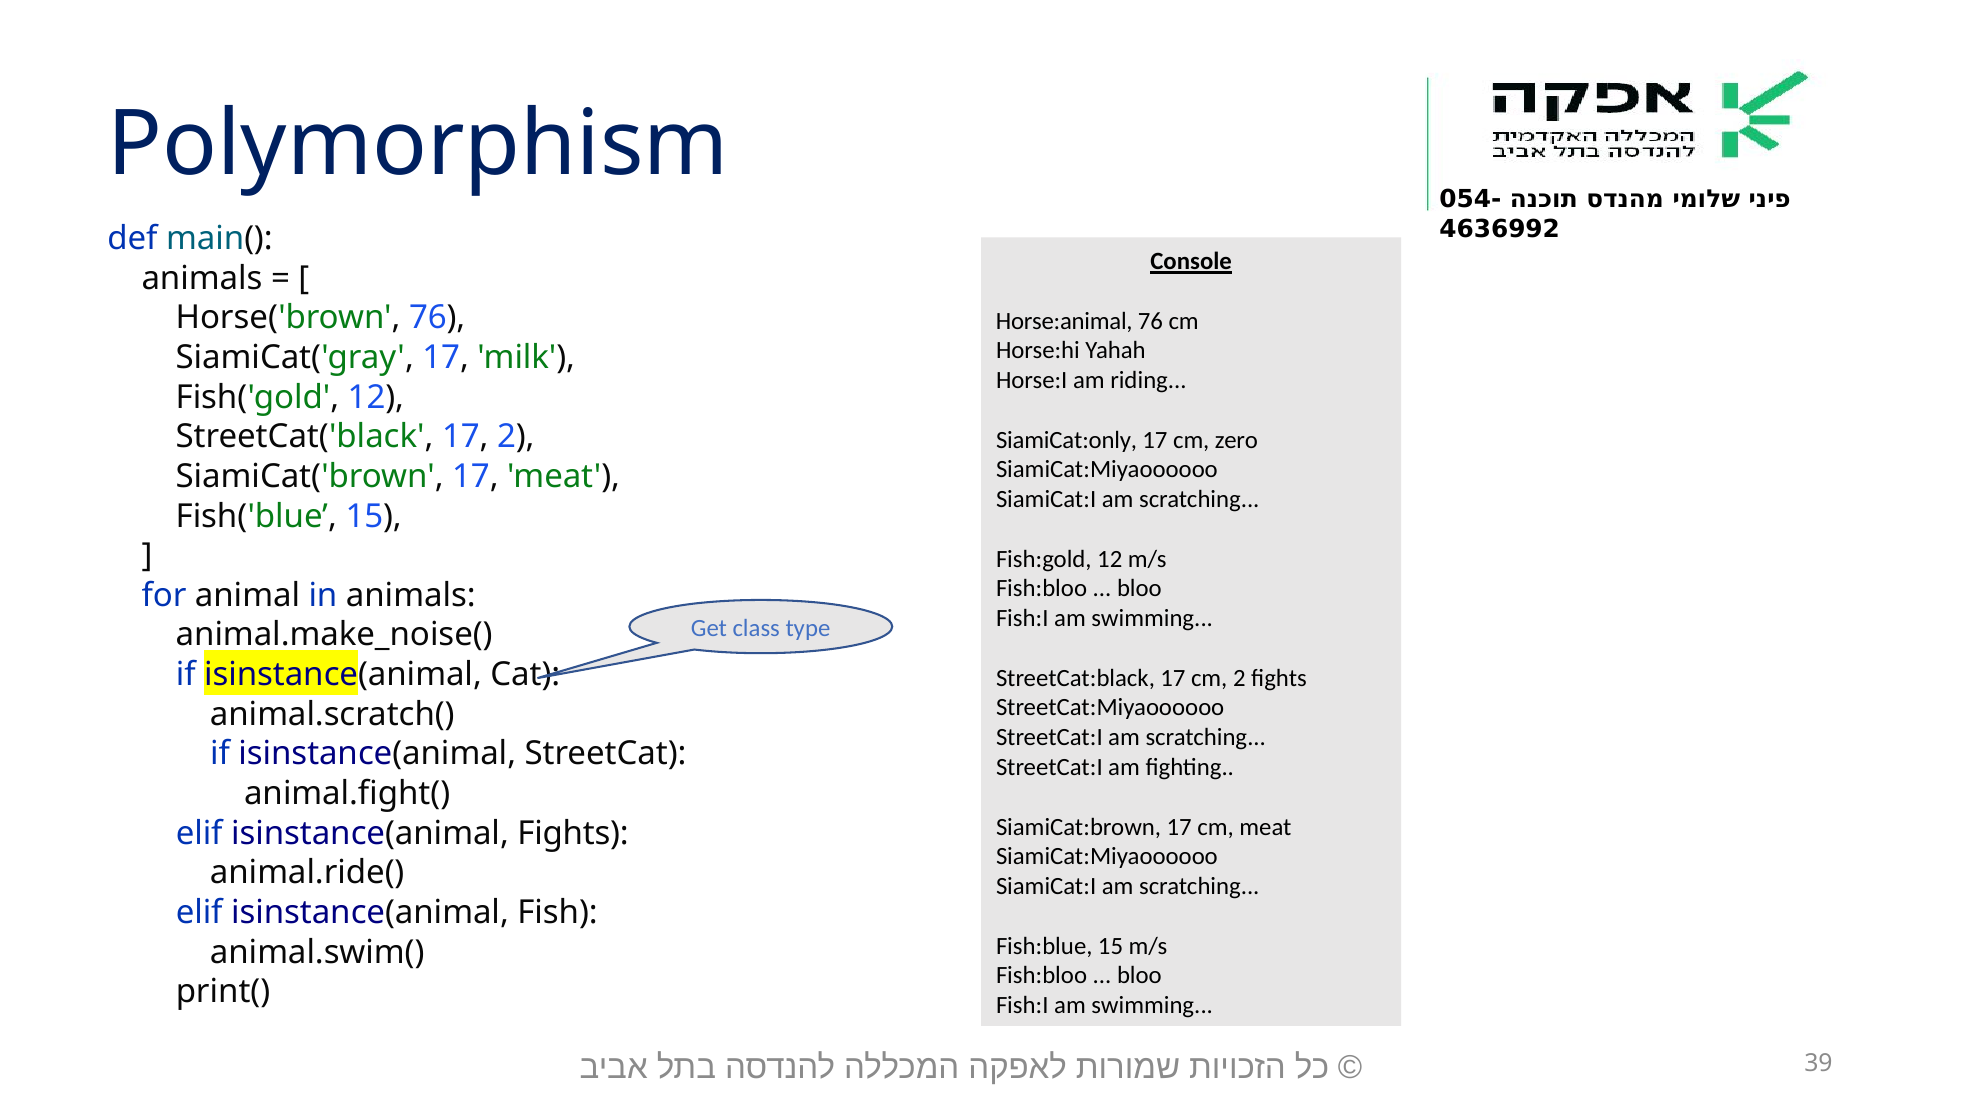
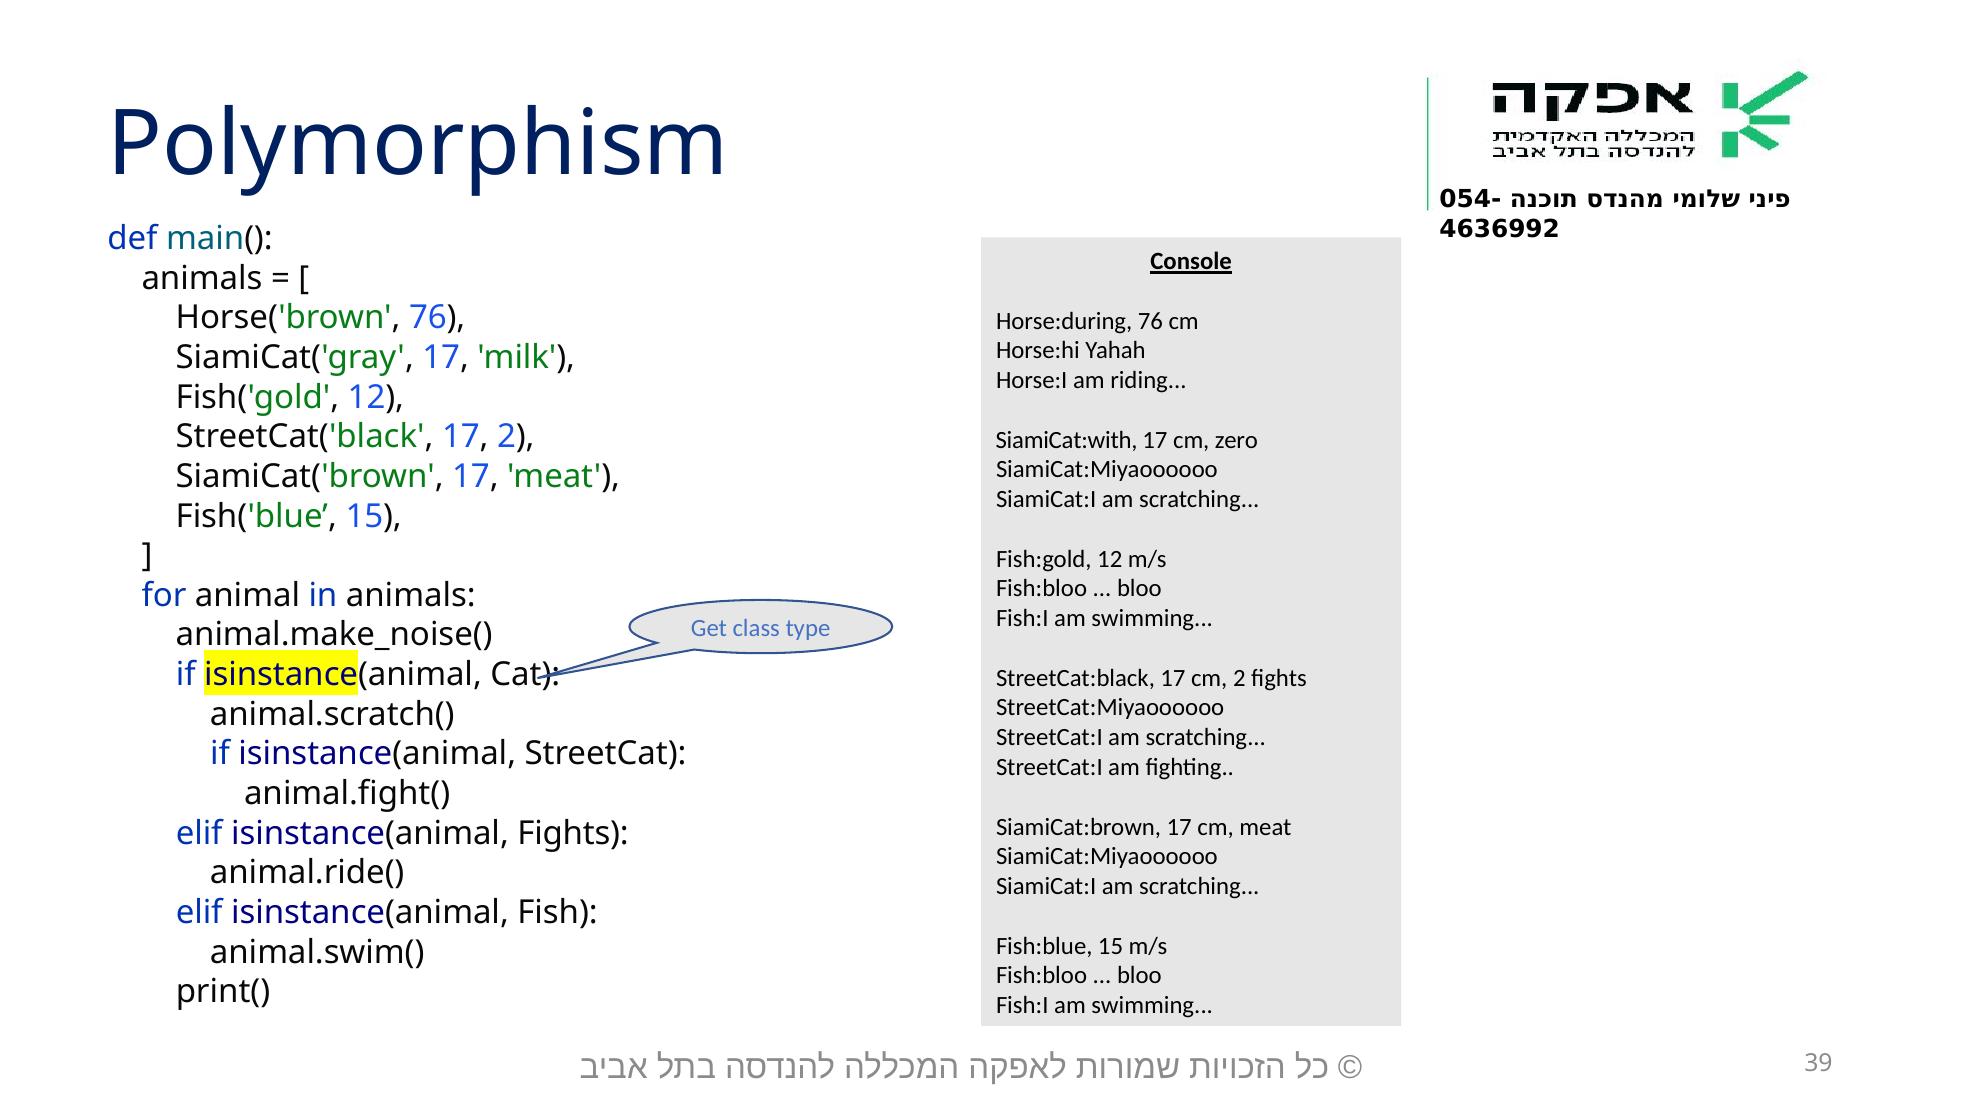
Horse:animal: Horse:animal -> Horse:during
SiamiCat:only: SiamiCat:only -> SiamiCat:with
